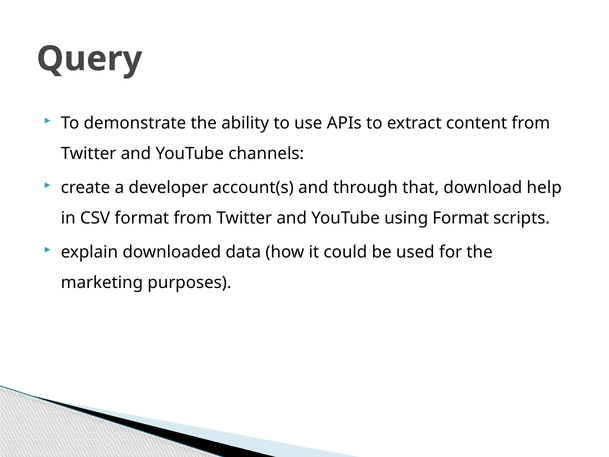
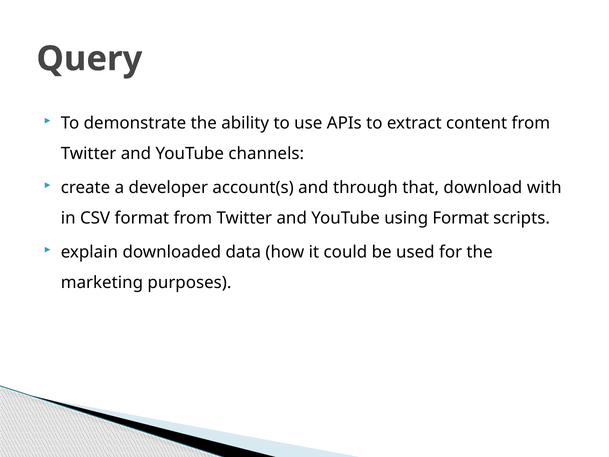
help: help -> with
